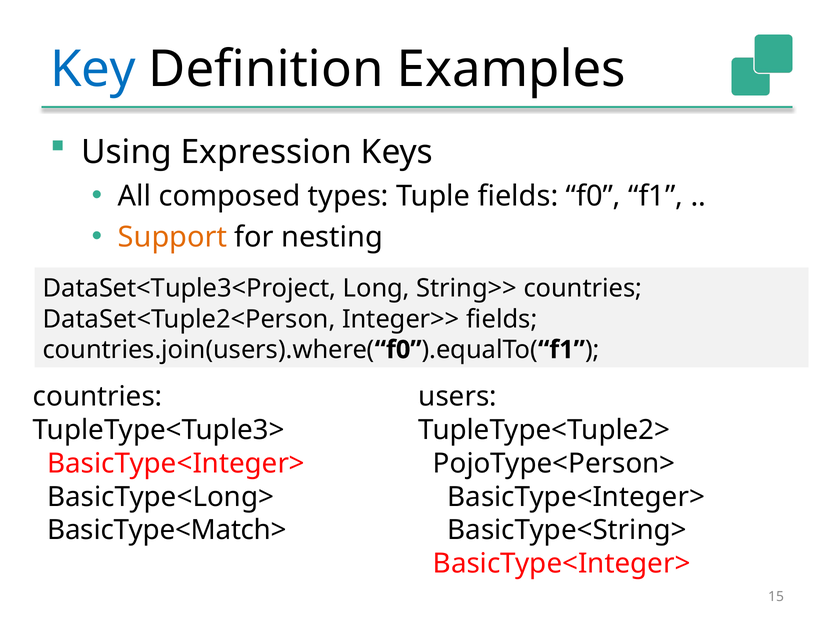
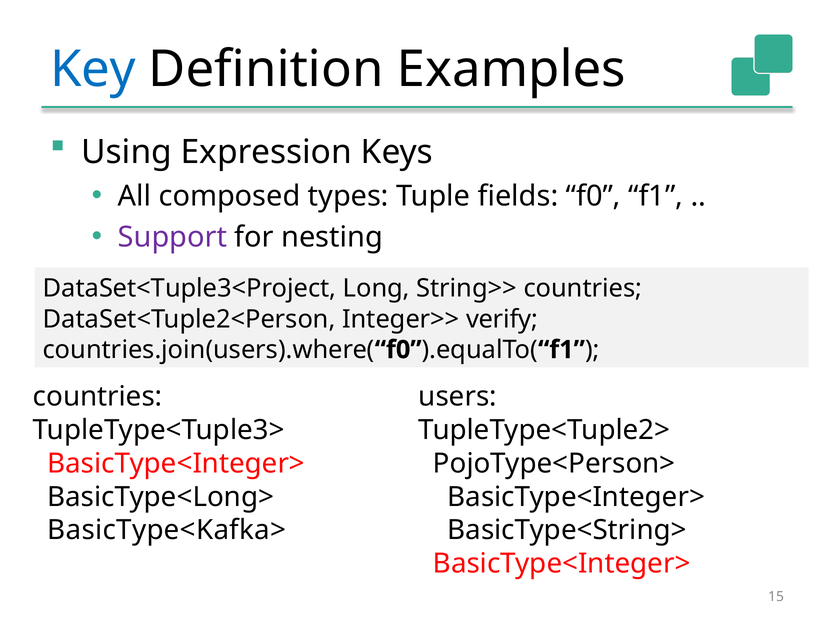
Support colour: orange -> purple
Integer>> fields: fields -> verify
BasicType<Match>: BasicType<Match> -> BasicType<Kafka>
